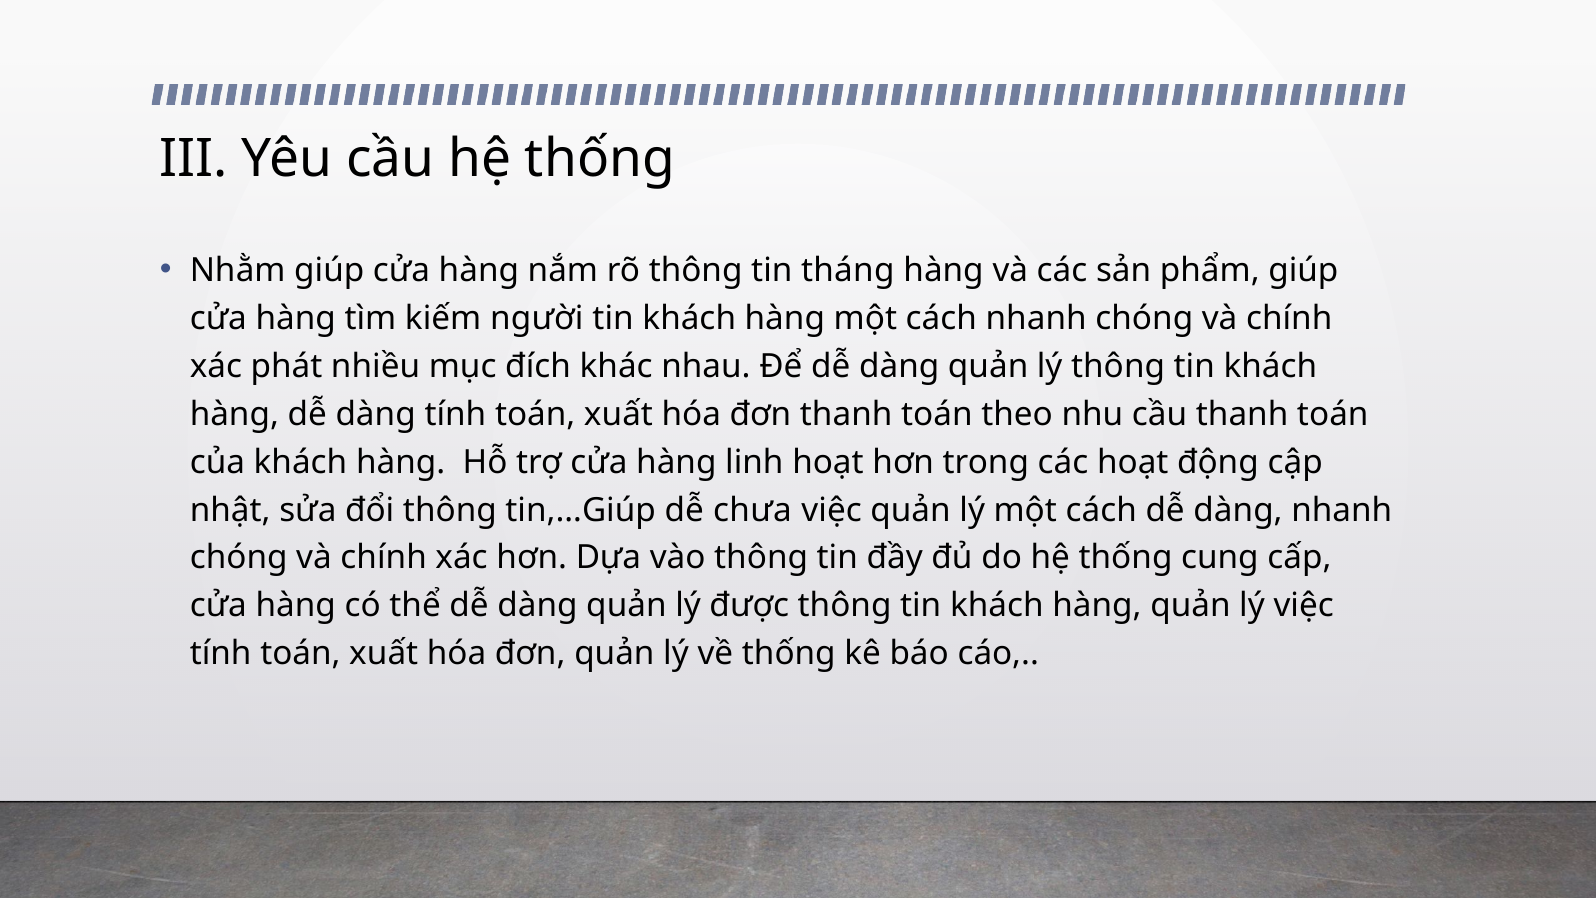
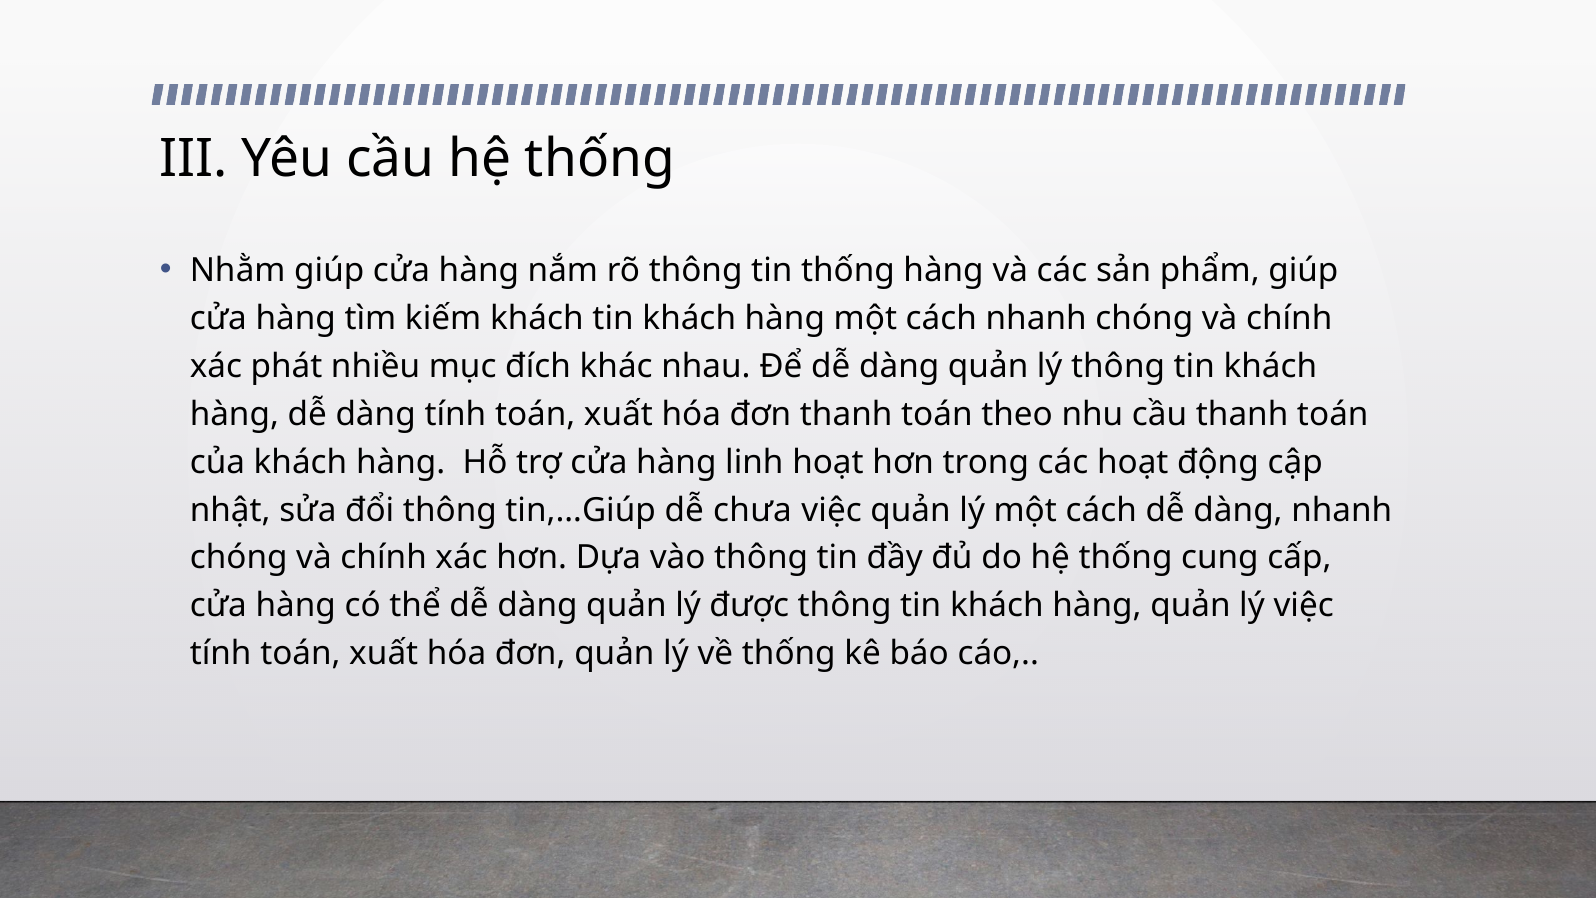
tin tháng: tháng -> thống
kiếm người: người -> khách
